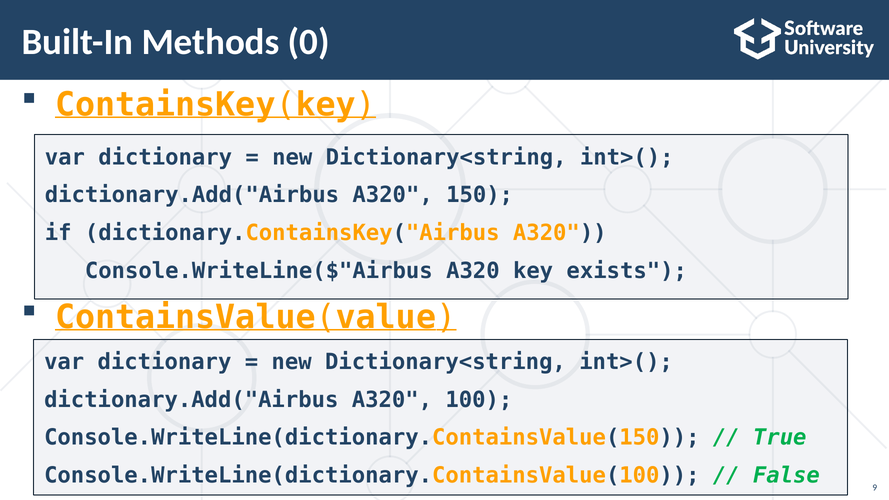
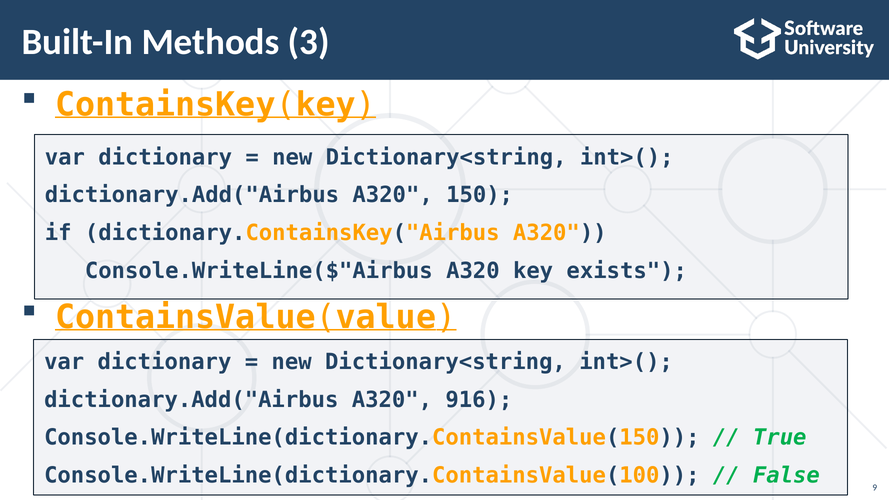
0: 0 -> 3
100: 100 -> 916
